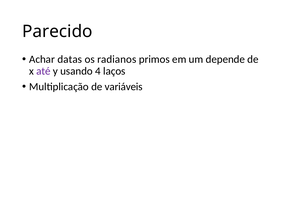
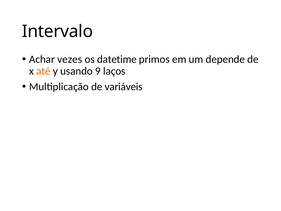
Parecido: Parecido -> Intervalo
datas: datas -> vezes
radianos: radianos -> datetime
até colour: purple -> orange
4: 4 -> 9
